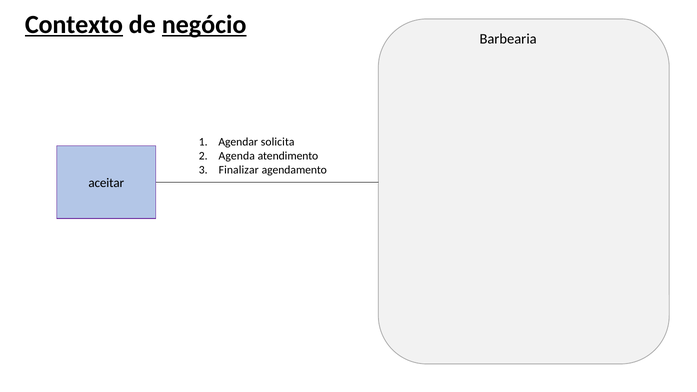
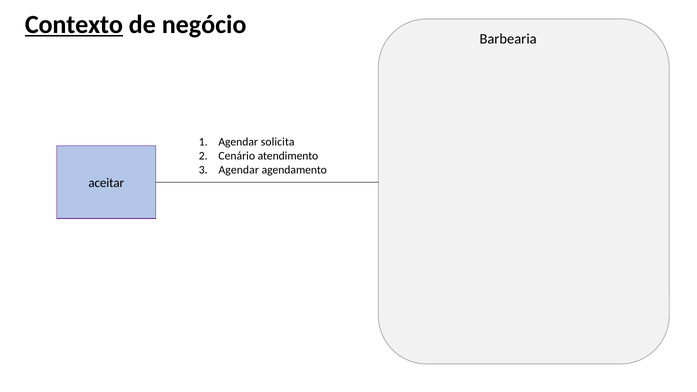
negócio underline: present -> none
Agenda: Agenda -> Cenário
Finalizar at (239, 170): Finalizar -> Agendar
